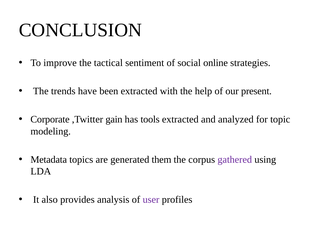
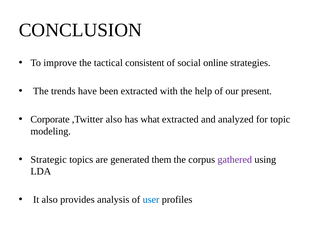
sentiment: sentiment -> consistent
,Twitter gain: gain -> also
tools: tools -> what
Metadata: Metadata -> Strategic
user colour: purple -> blue
